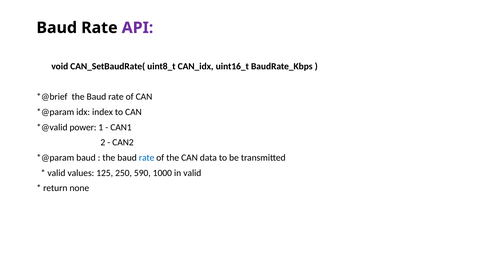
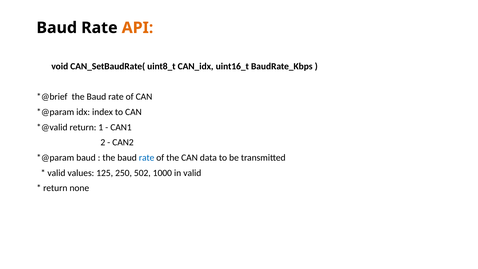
API colour: purple -> orange
power at (83, 127): power -> return
590: 590 -> 502
